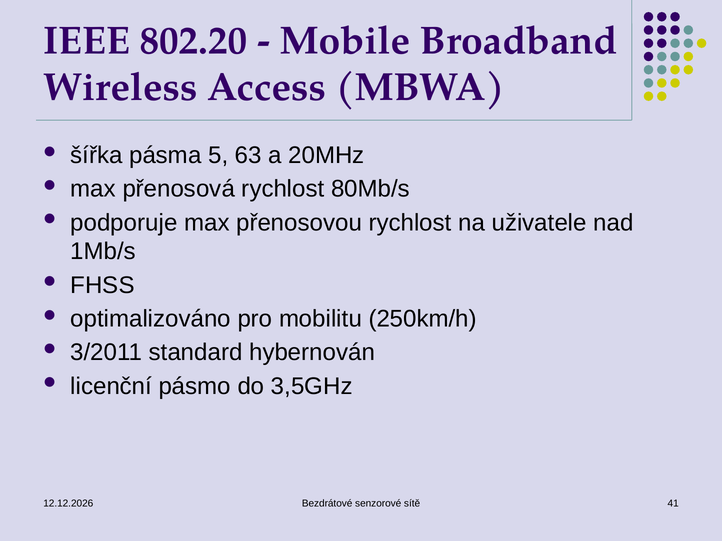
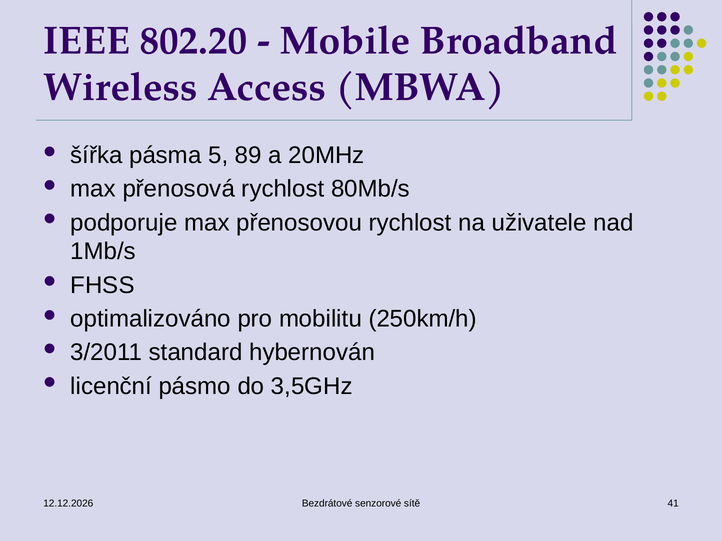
63: 63 -> 89
